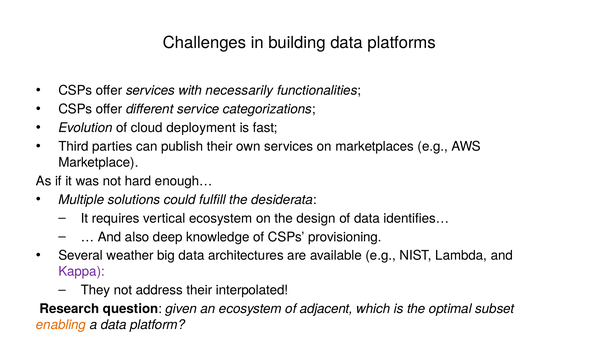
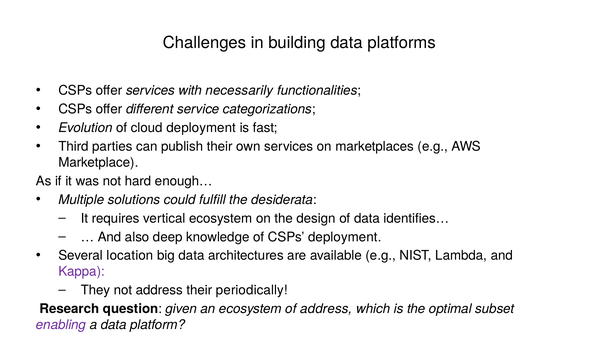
CSPs provisioning: provisioning -> deployment
weather: weather -> location
interpolated: interpolated -> periodically
of adjacent: adjacent -> address
enabling colour: orange -> purple
